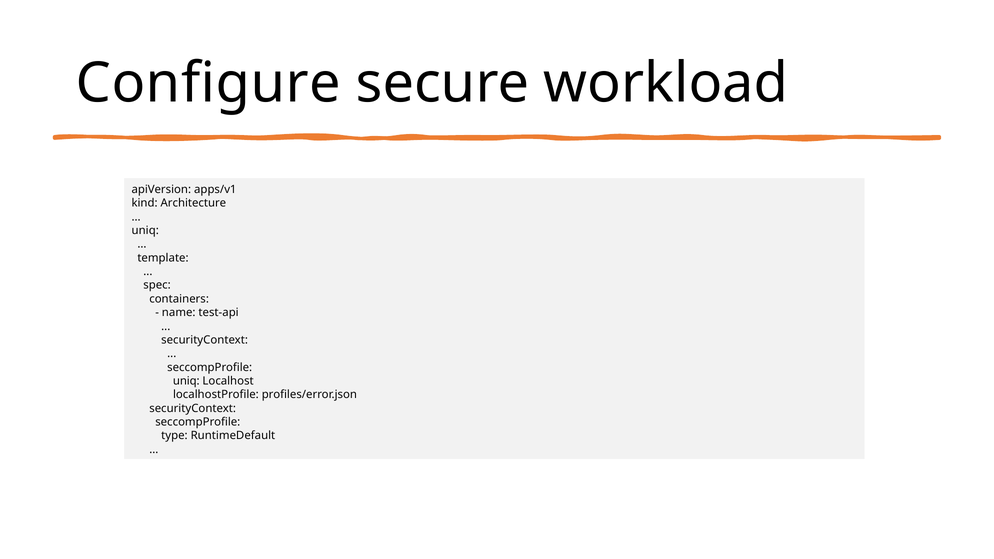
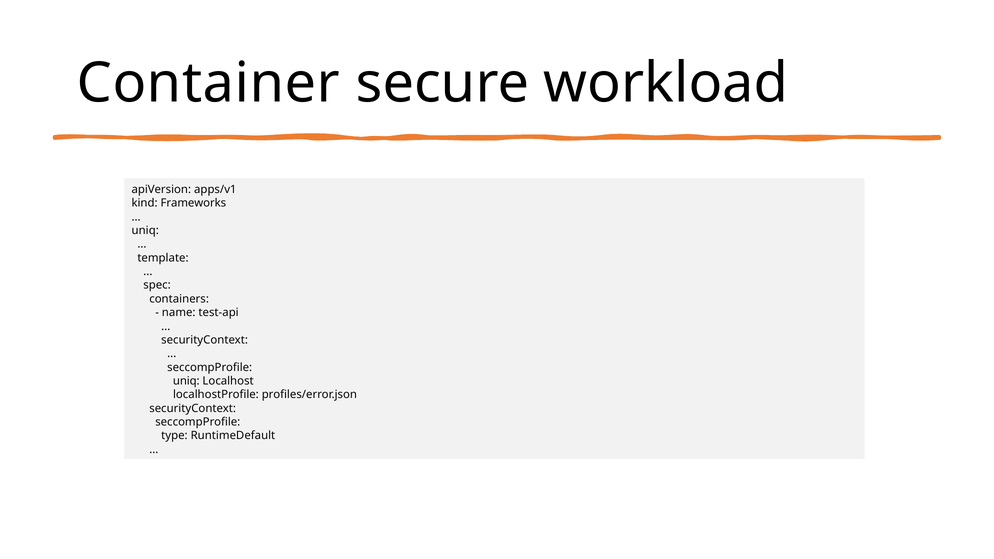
Configure: Configure -> Container
Architecture: Architecture -> Frameworks
